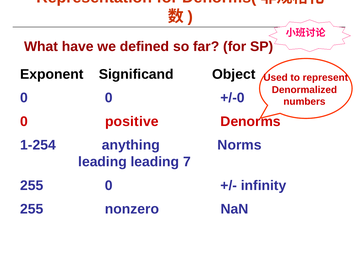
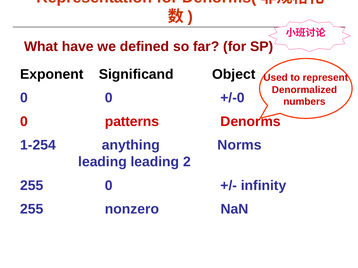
positive: positive -> patterns
7: 7 -> 2
